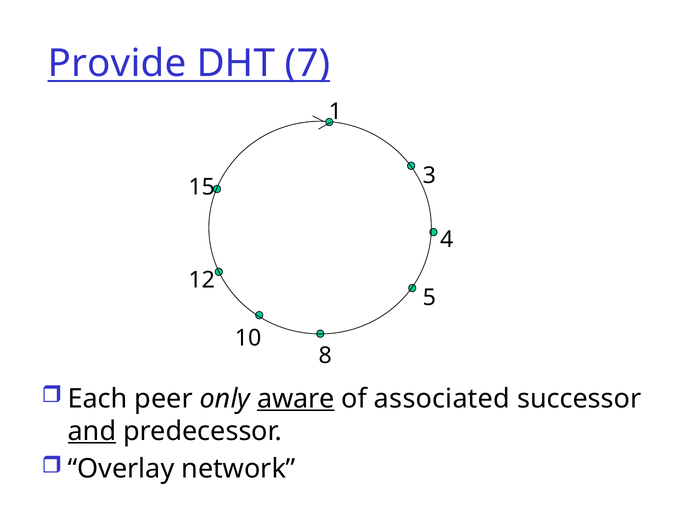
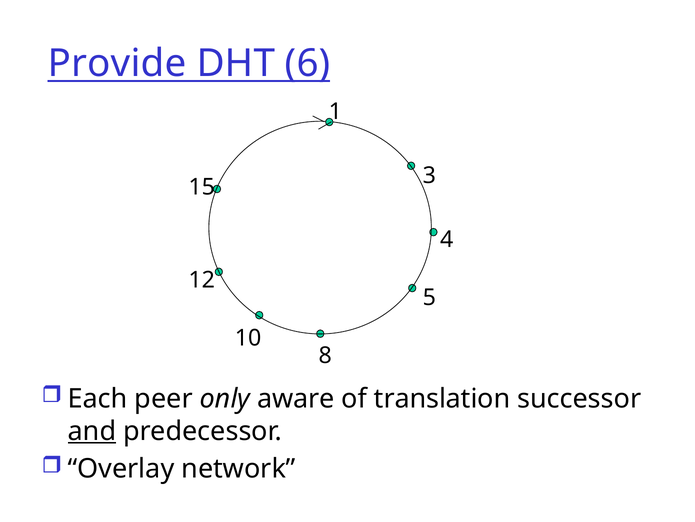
7: 7 -> 6
aware underline: present -> none
associated: associated -> translation
